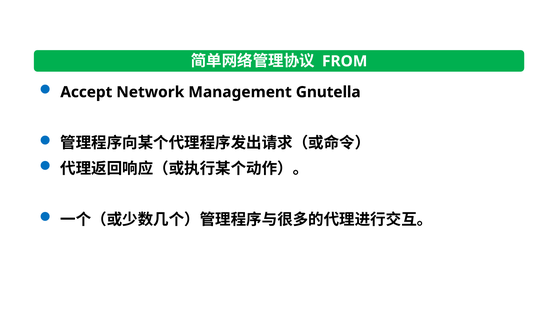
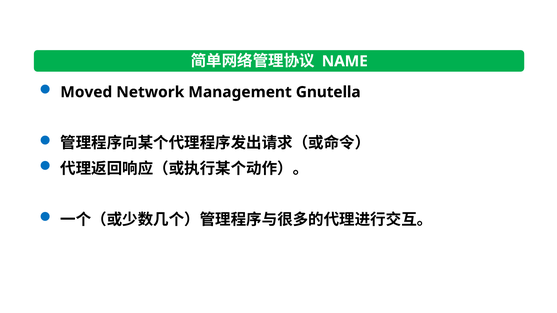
FROM: FROM -> NAME
Accept: Accept -> Moved
